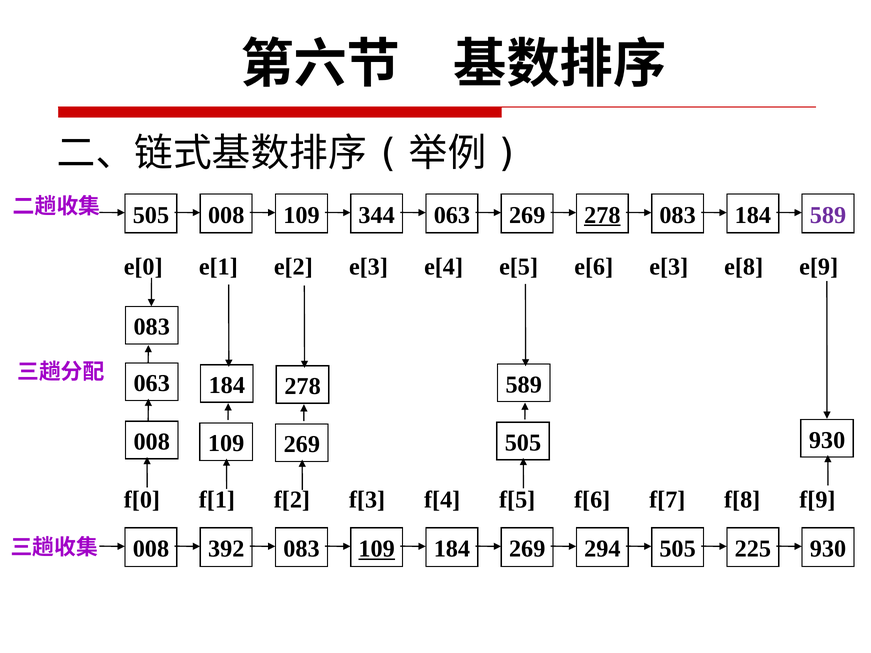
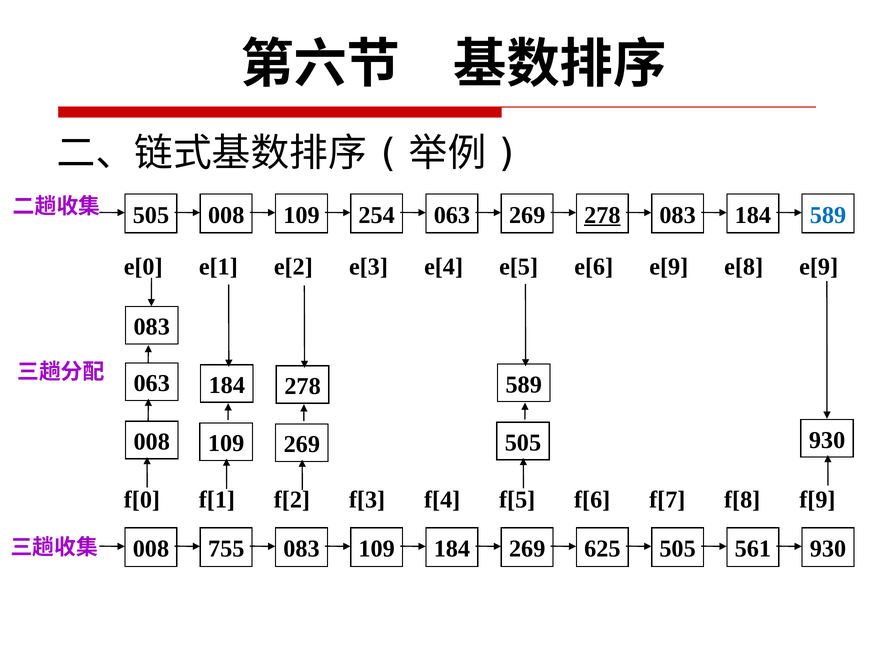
344: 344 -> 254
589 at (828, 215) colour: purple -> blue
e[6 e[3: e[3 -> e[9
392: 392 -> 755
109 at (377, 549) underline: present -> none
294: 294 -> 625
225: 225 -> 561
